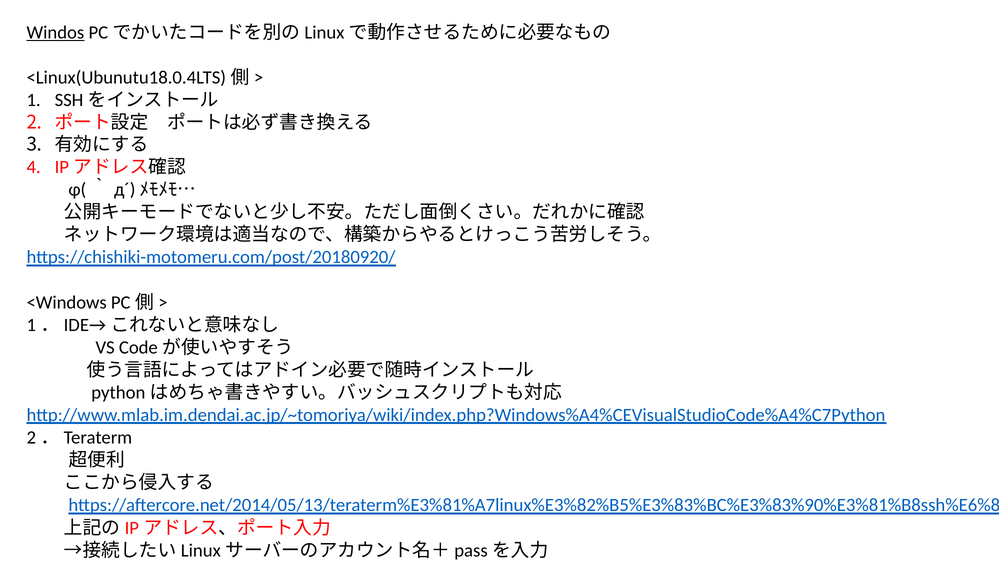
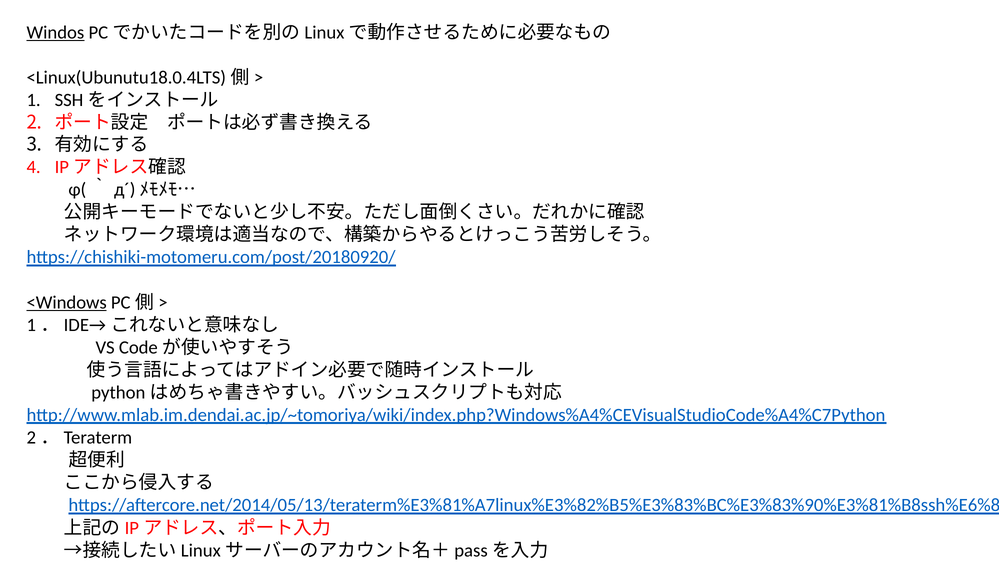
<Windows underline: none -> present
